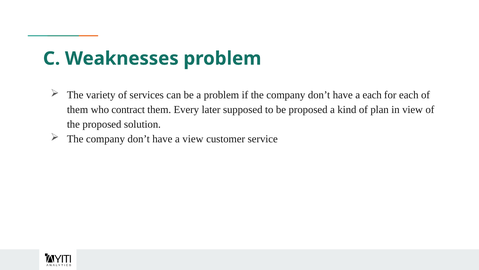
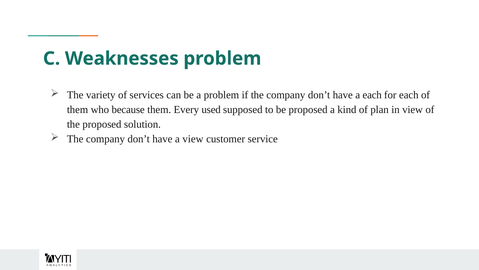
contract: contract -> because
later: later -> used
